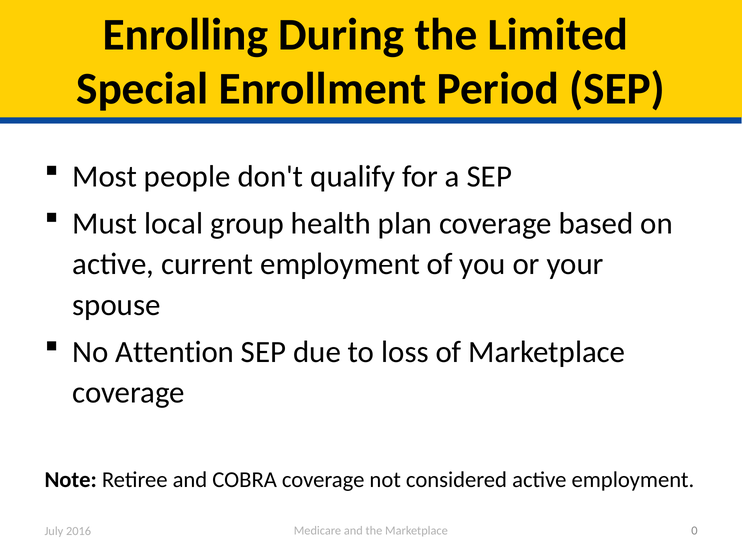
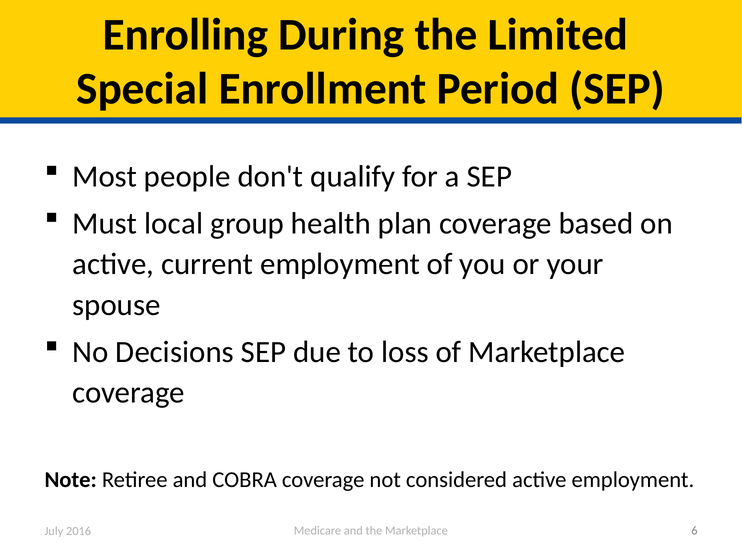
Attention: Attention -> Decisions
0: 0 -> 6
